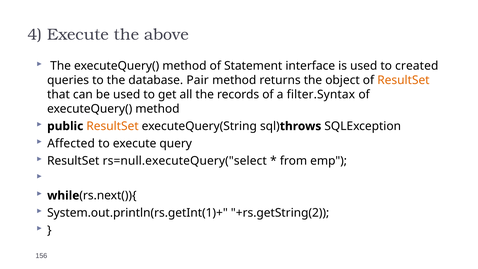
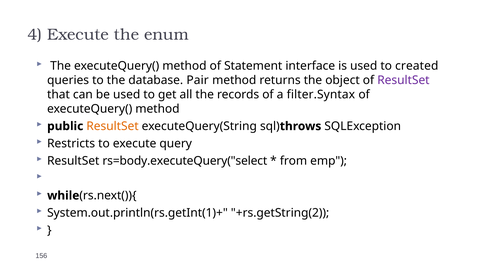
above: above -> enum
ResultSet at (403, 80) colour: orange -> purple
Affected: Affected -> Restricts
rs=null.executeQuery("select: rs=null.executeQuery("select -> rs=body.executeQuery("select
